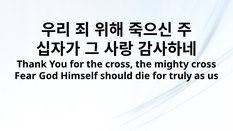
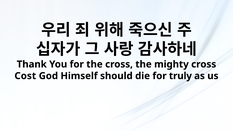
Fear: Fear -> Cost
